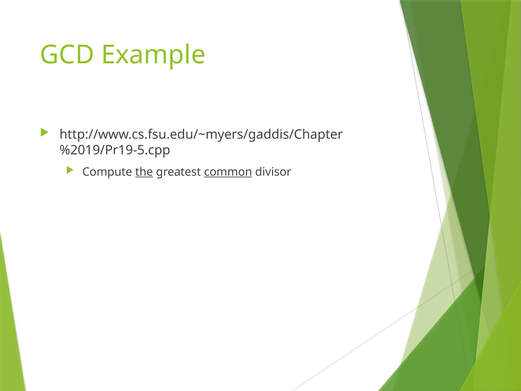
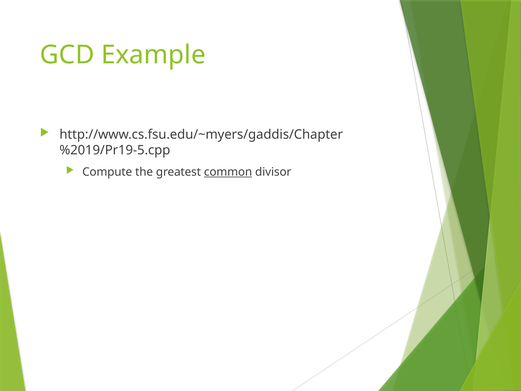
the underline: present -> none
